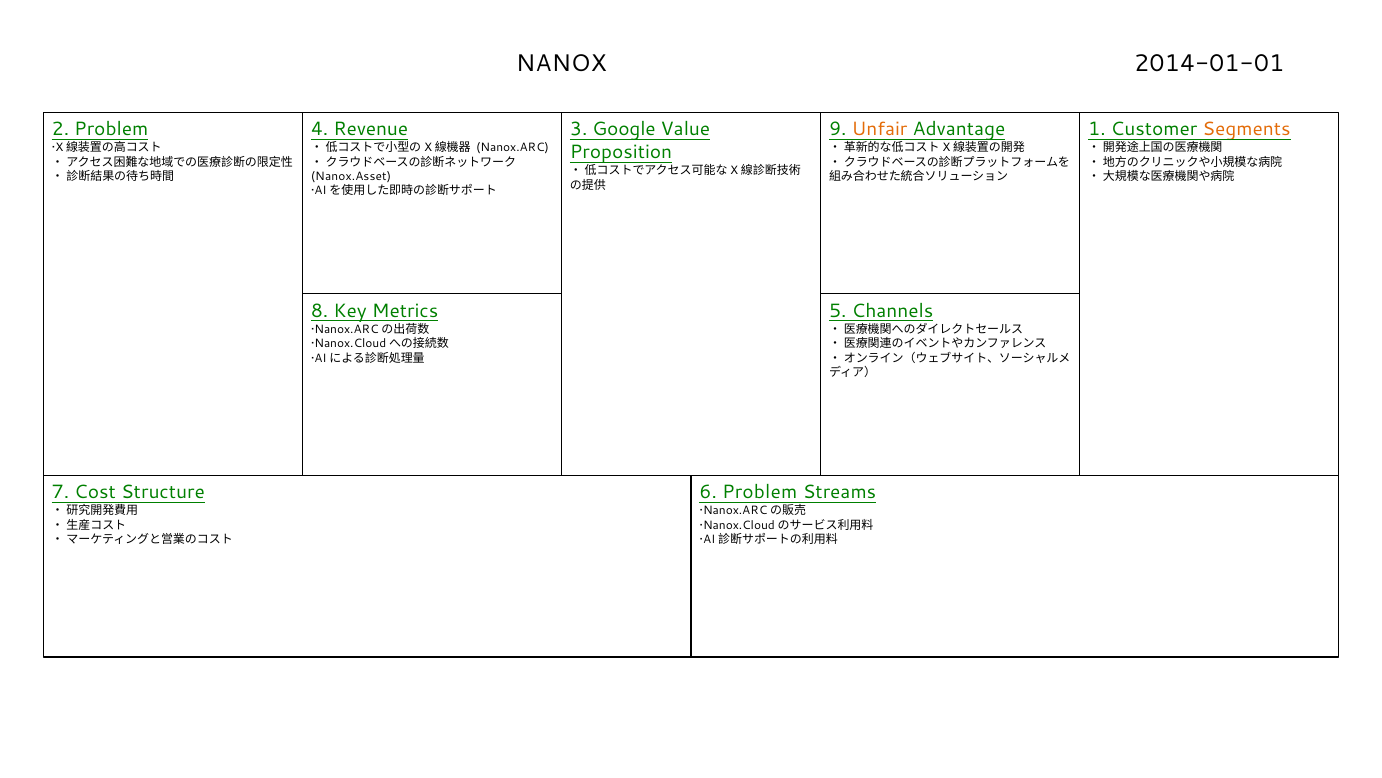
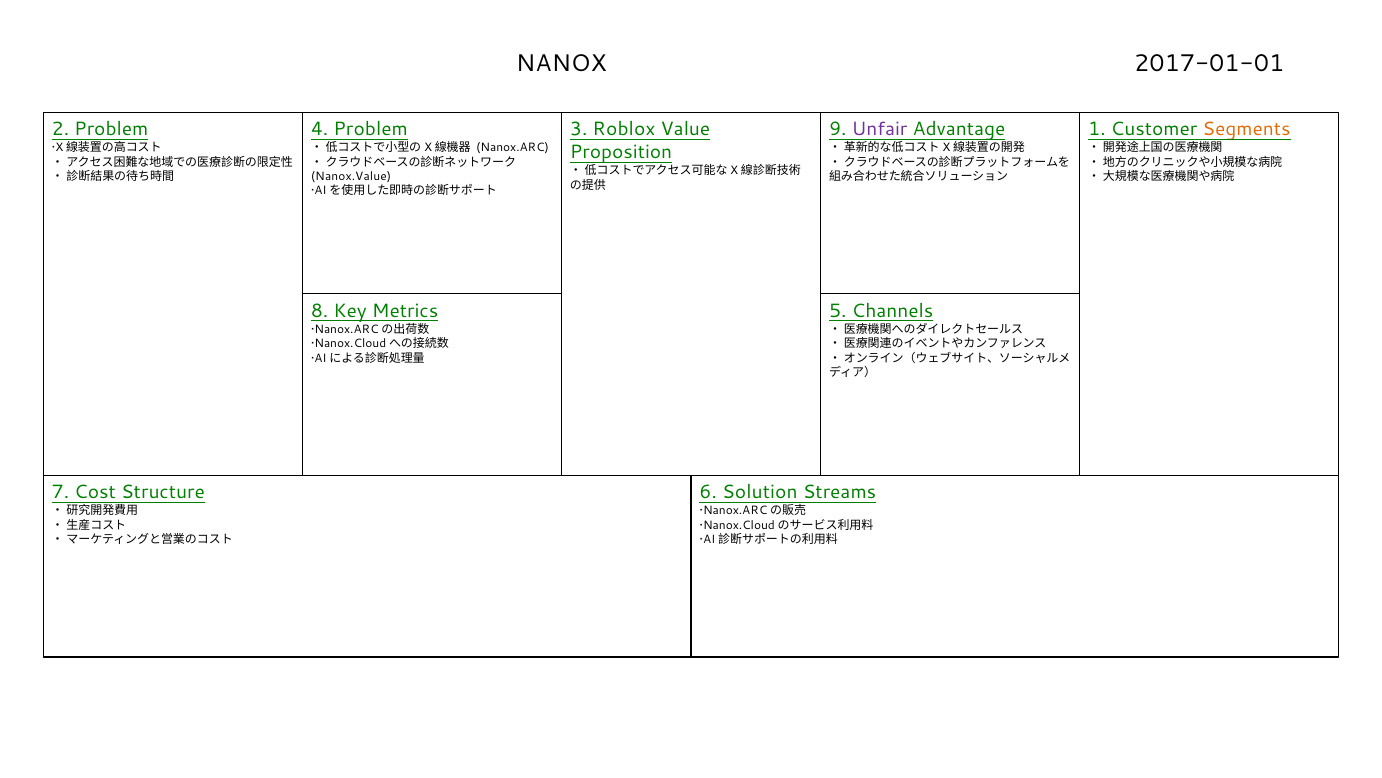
2014-01-01: 2014-01-01 -> 2017-01-01
4 Revenue: Revenue -> Problem
Google: Google -> Roblox
Unfair colour: orange -> purple
Nanox.Asset: Nanox.Asset -> Nanox.Value
6 Problem: Problem -> Solution
